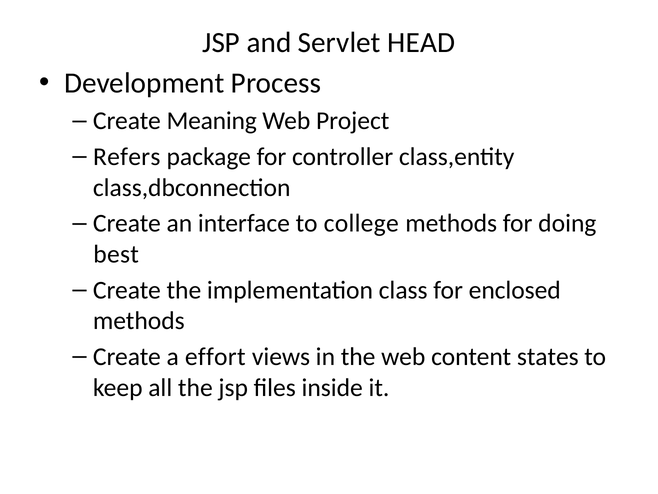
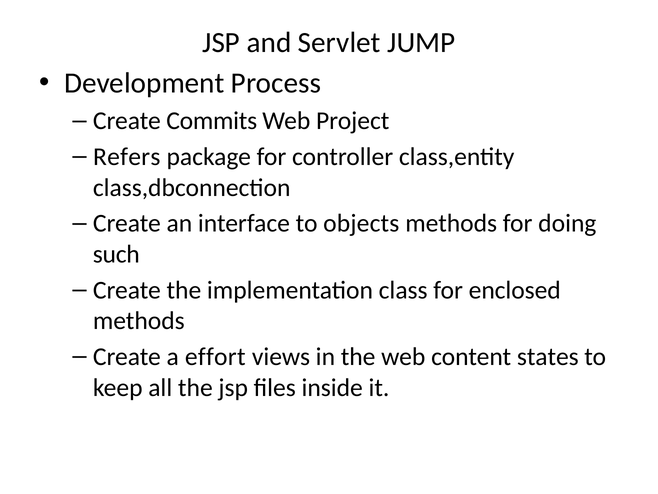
HEAD: HEAD -> JUMP
Meaning: Meaning -> Commits
college: college -> objects
best: best -> such
